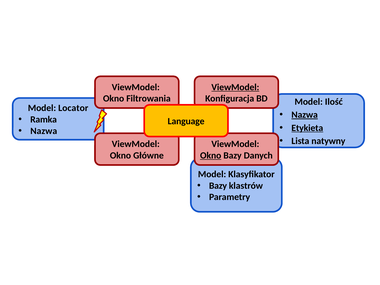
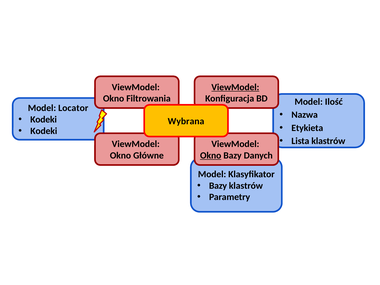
Nazwa at (305, 115) underline: present -> none
Ramka at (44, 120): Ramka -> Kodeki
Language: Language -> Wybrana
Etykieta underline: present -> none
Nazwa at (44, 131): Nazwa -> Kodeki
Lista natywny: natywny -> klastrów
